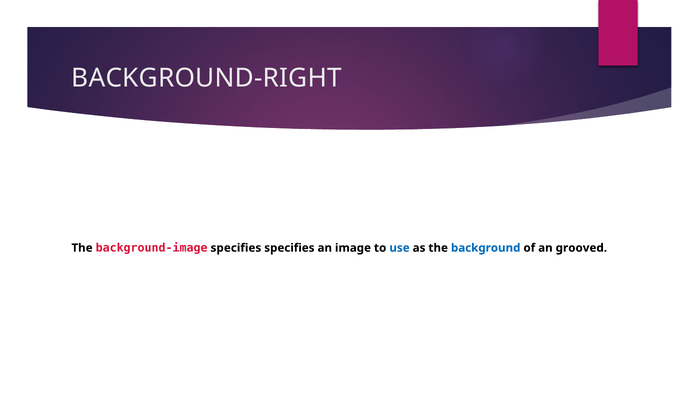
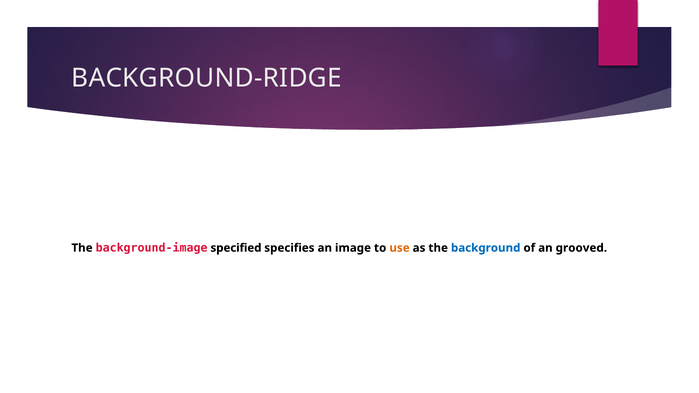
BACKGROUND-RIGHT: BACKGROUND-RIGHT -> BACKGROUND-RIDGE
background-image specifies: specifies -> specified
use colour: blue -> orange
